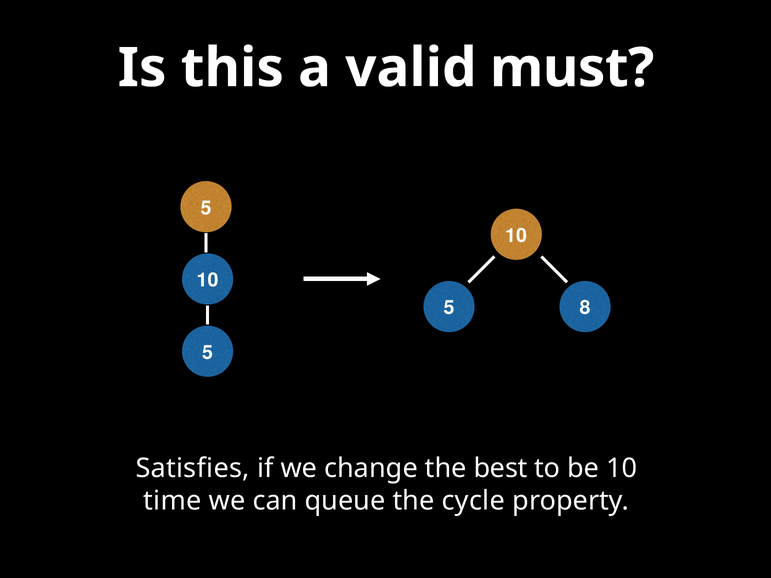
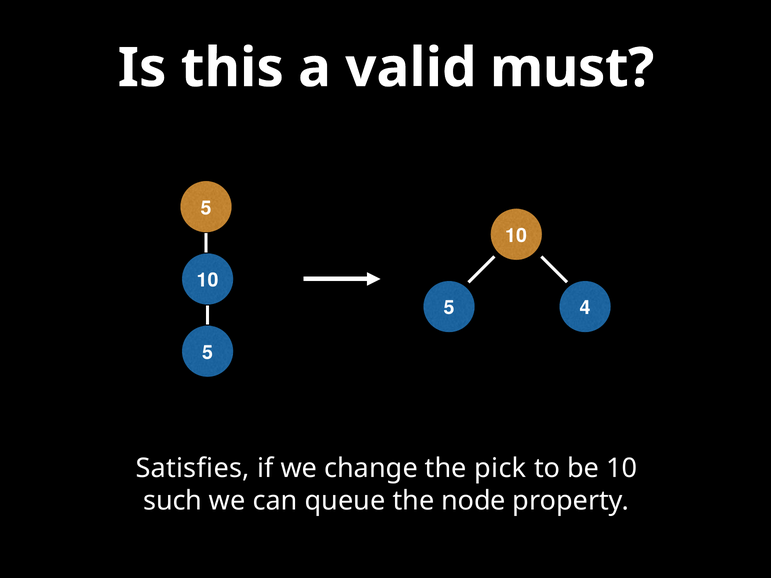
8: 8 -> 4
best: best -> pick
time: time -> such
cycle: cycle -> node
